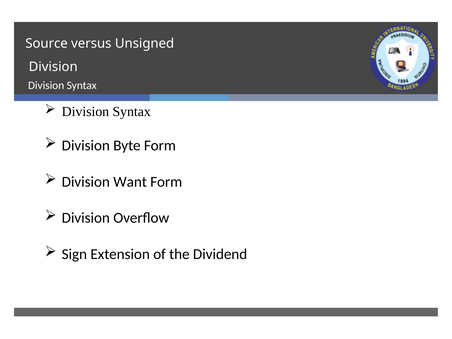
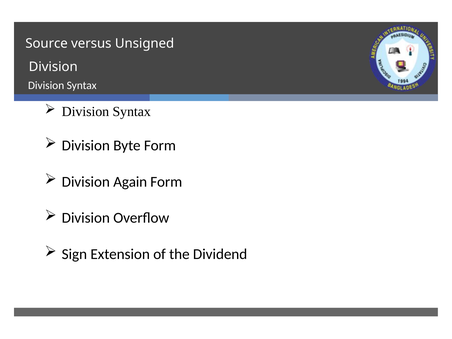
Want: Want -> Again
